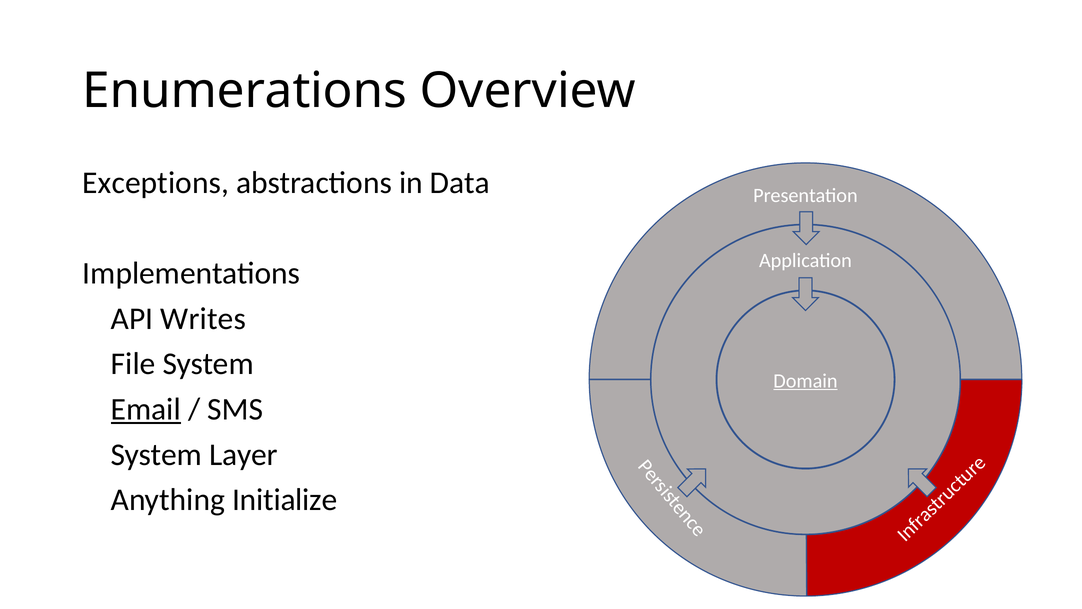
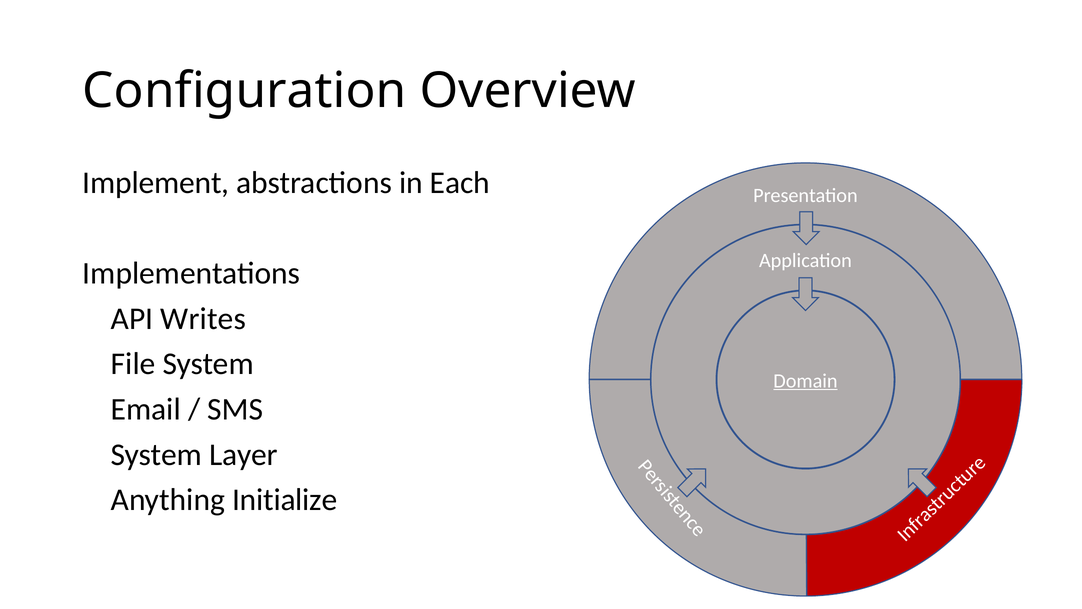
Enumerations: Enumerations -> Configuration
Exceptions: Exceptions -> Implement
Data: Data -> Each
Email underline: present -> none
